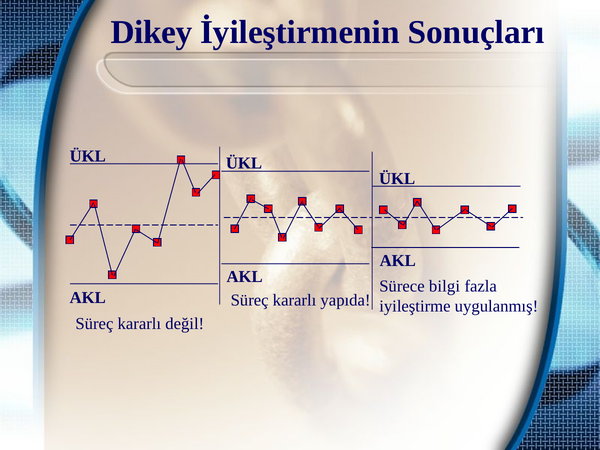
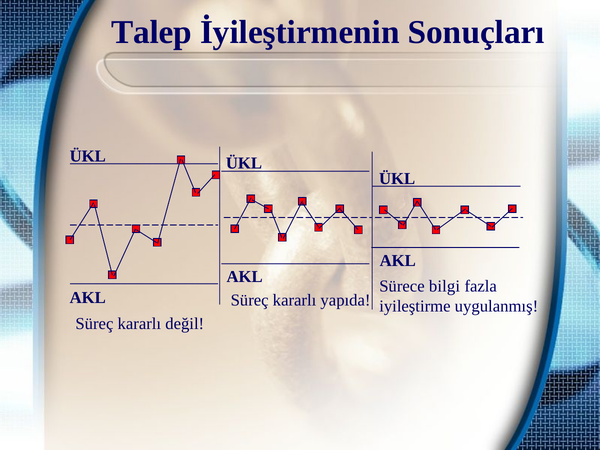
Dikey: Dikey -> Talep
